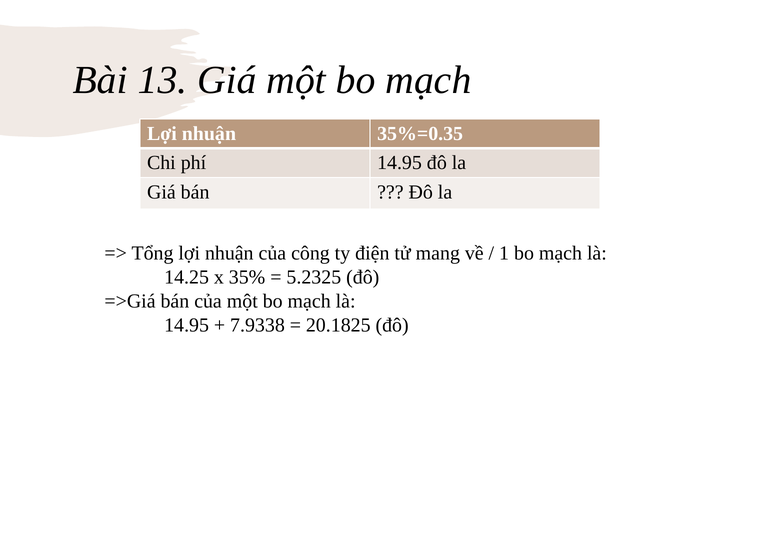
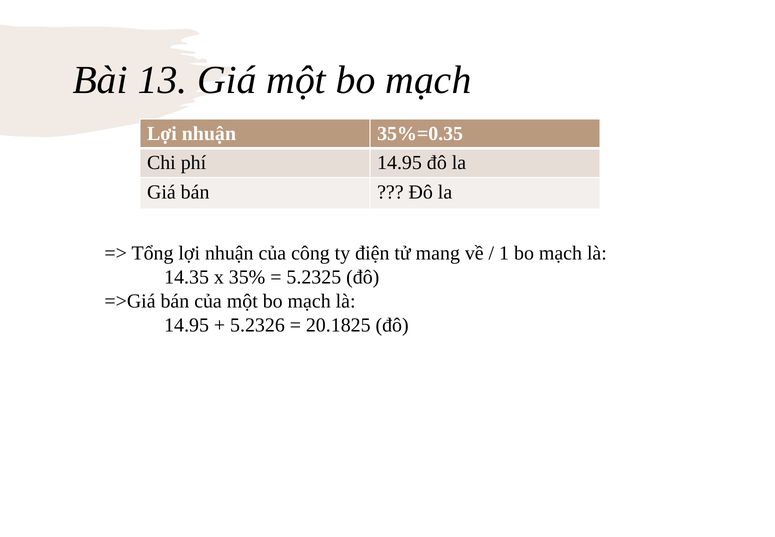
14.25: 14.25 -> 14.35
7.9338: 7.9338 -> 5.2326
